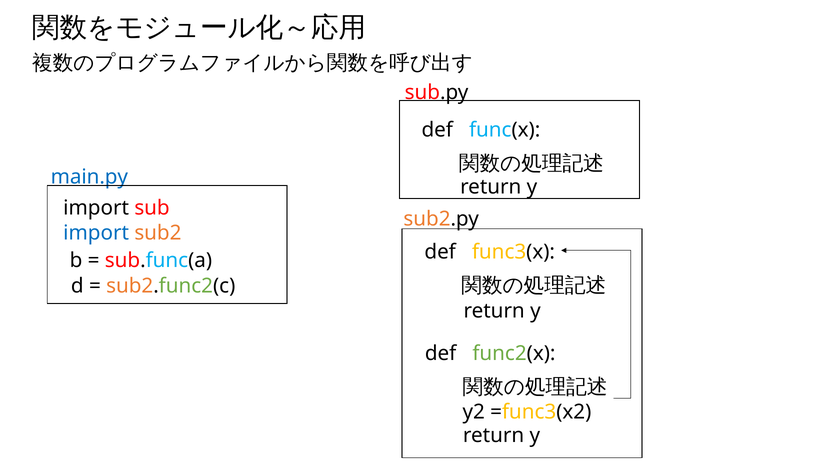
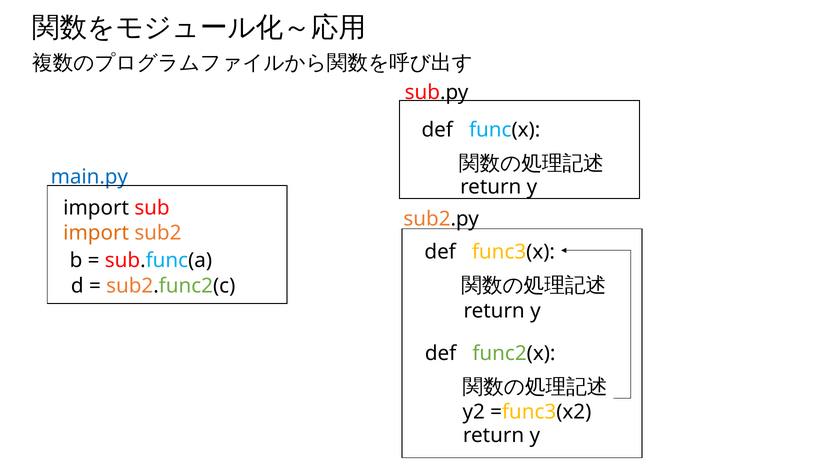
import at (96, 233) colour: blue -> orange
